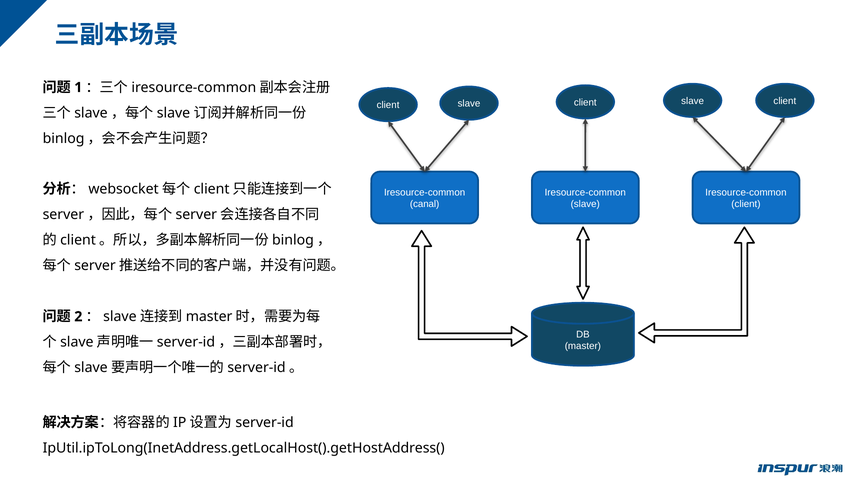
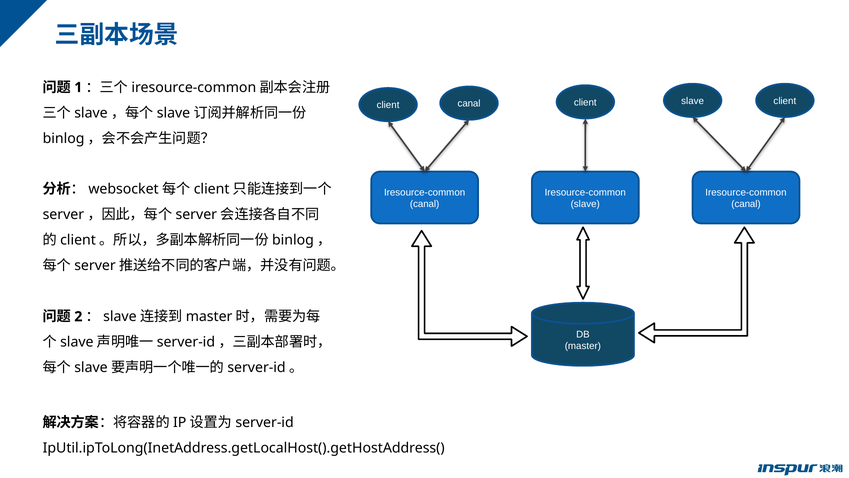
slave at (469, 104): slave -> canal
client at (746, 204): client -> canal
